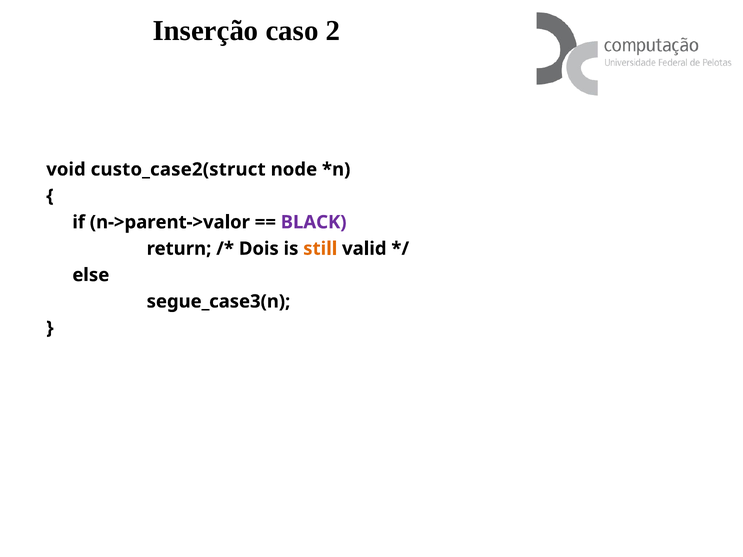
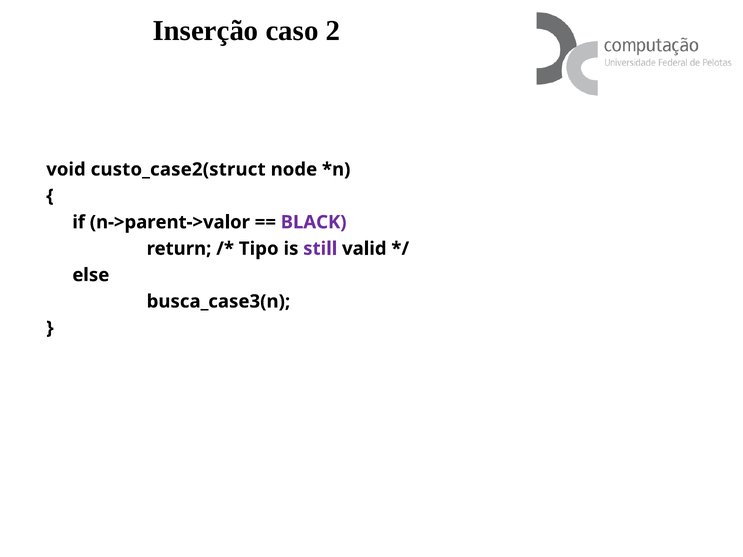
Dois: Dois -> Tipo
still colour: orange -> purple
segue_case3(n: segue_case3(n -> busca_case3(n
